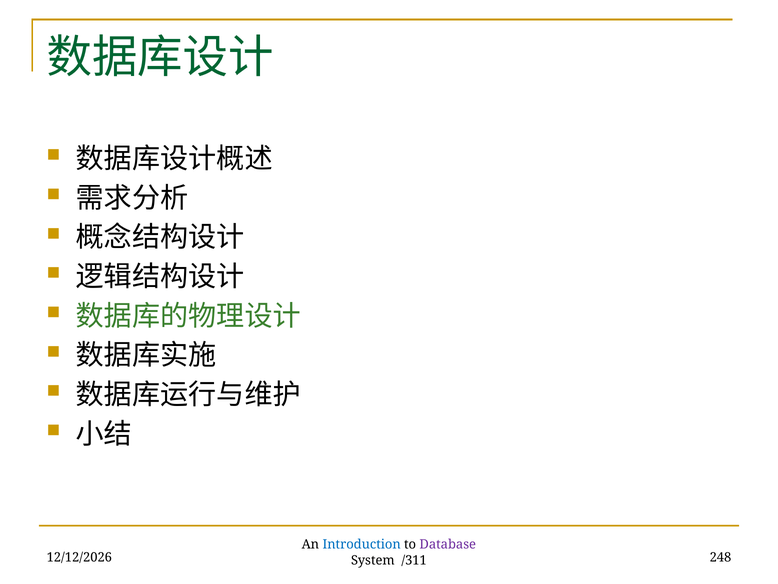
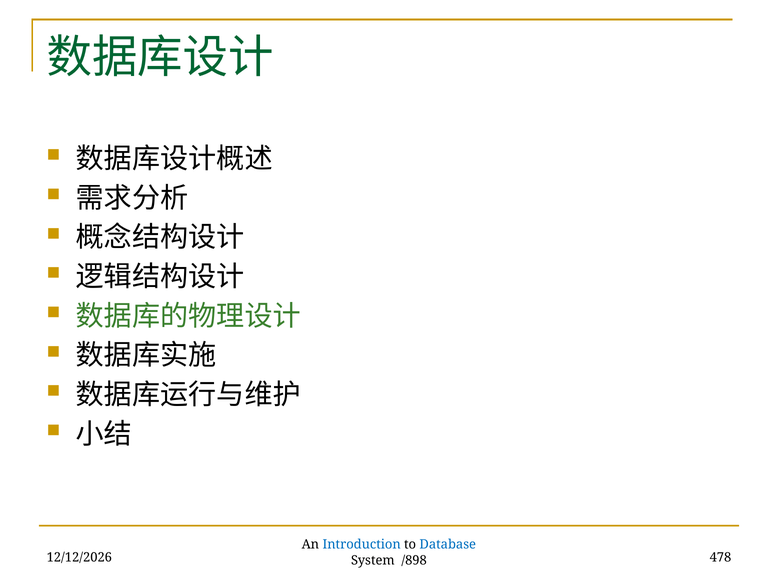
Database colour: purple -> blue
248: 248 -> 478
/311: /311 -> /898
